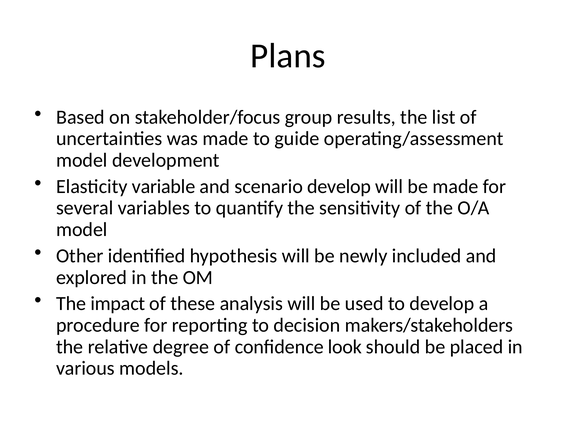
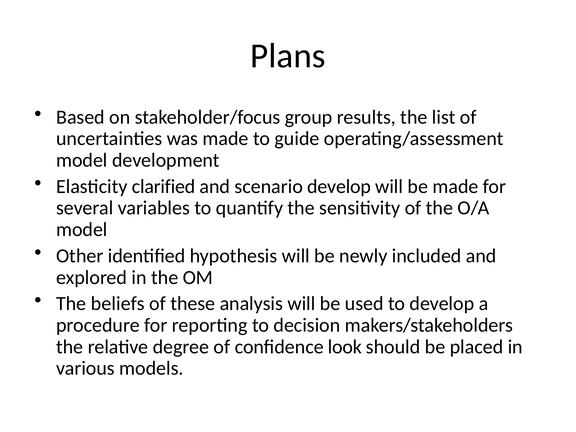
variable: variable -> clarified
impact: impact -> beliefs
